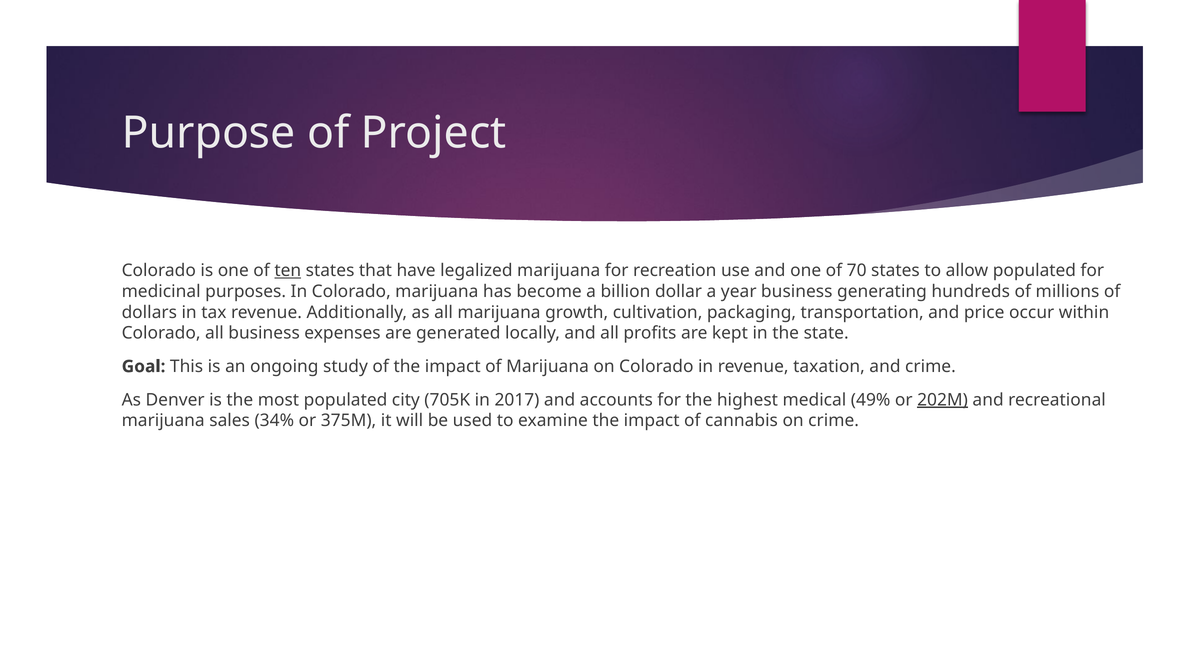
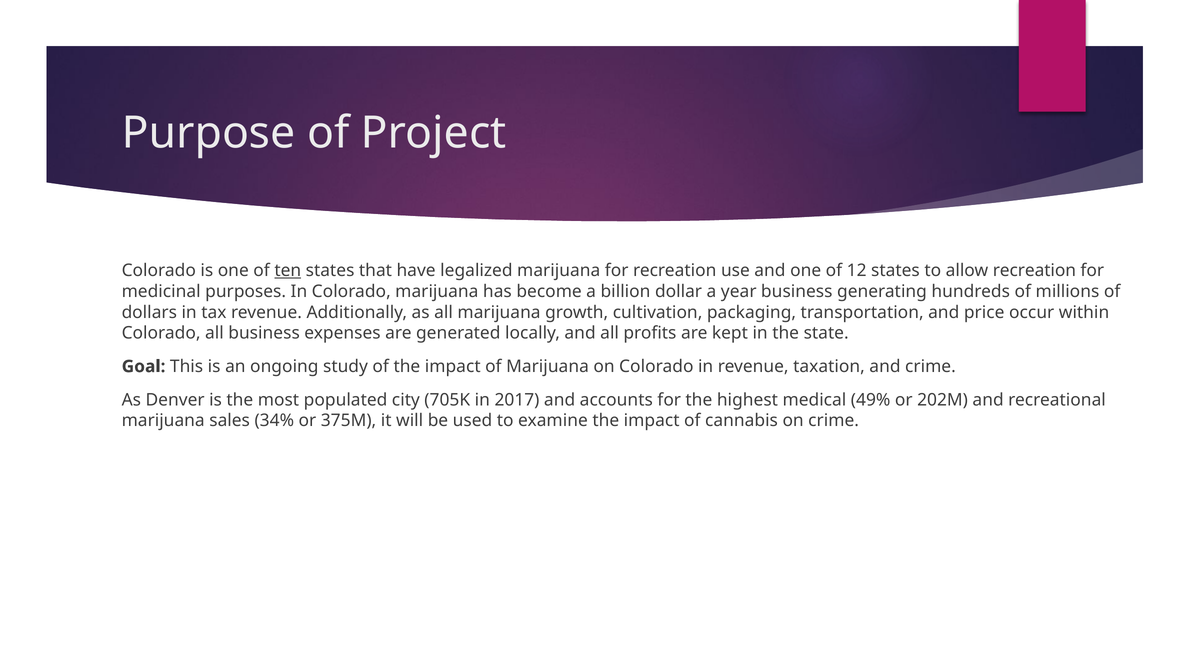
70: 70 -> 12
allow populated: populated -> recreation
202M underline: present -> none
